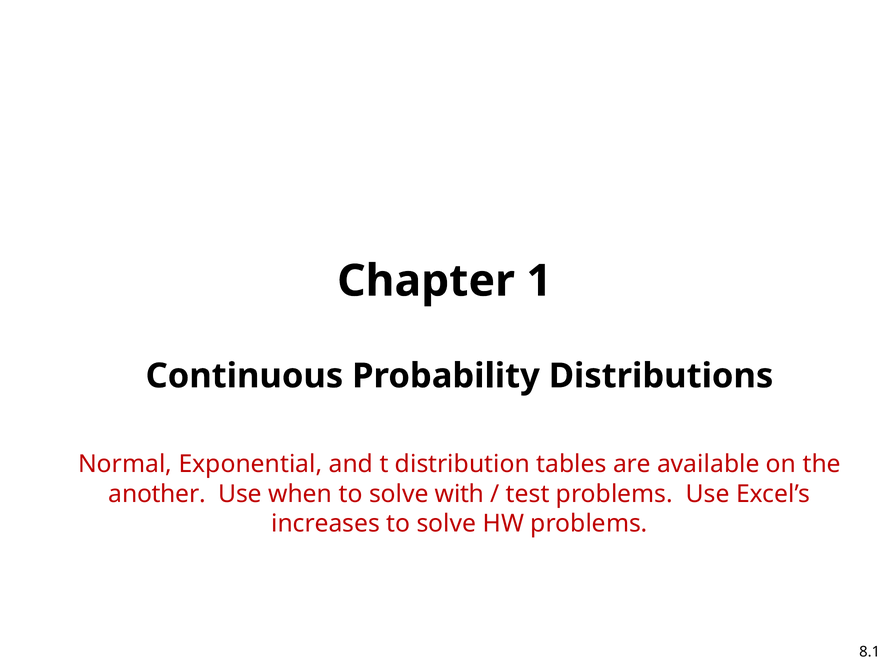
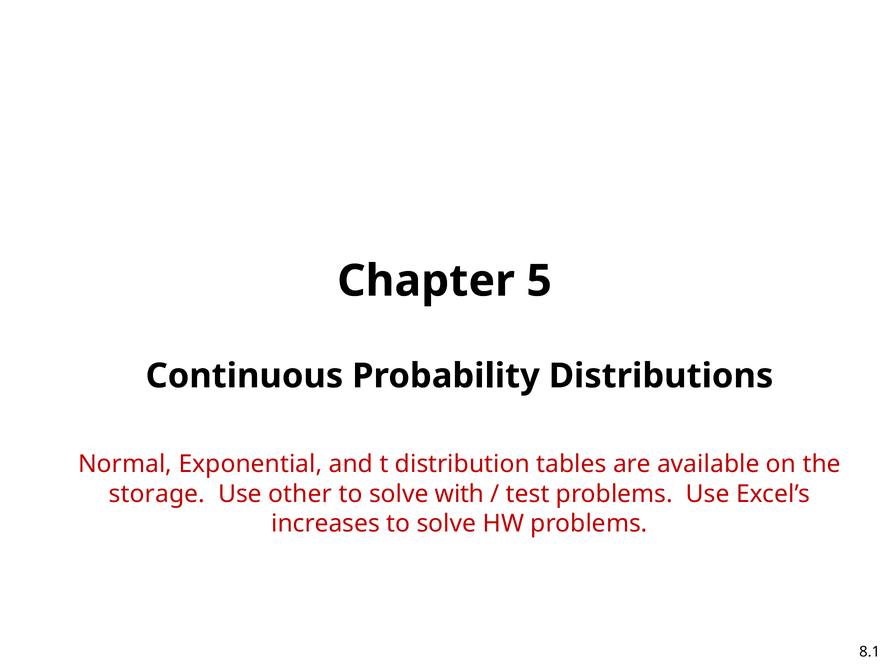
1: 1 -> 5
another: another -> storage
when: when -> other
